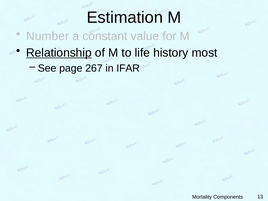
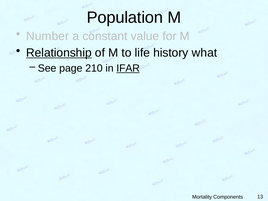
Estimation: Estimation -> Population
most: most -> what
267: 267 -> 210
IFAR underline: none -> present
